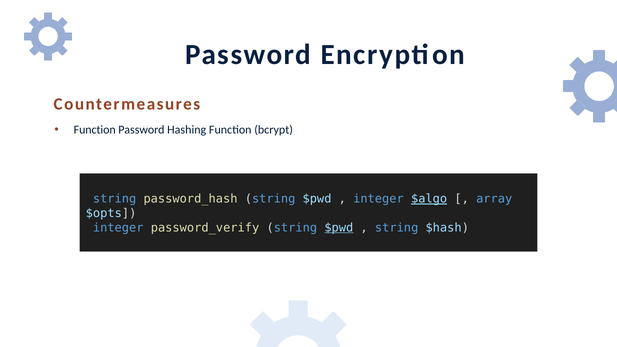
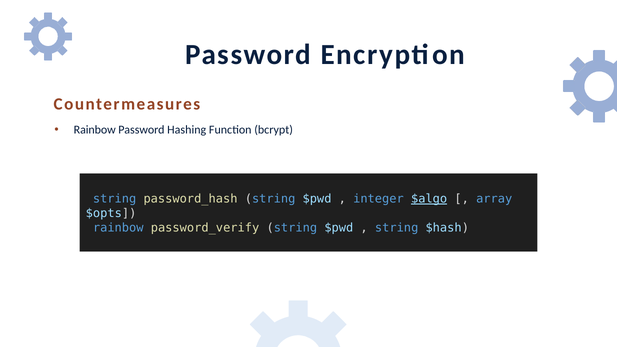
Function at (95, 130): Function -> Rainbow
integer at (118, 228): integer -> rainbow
$pwd at (339, 228) underline: present -> none
